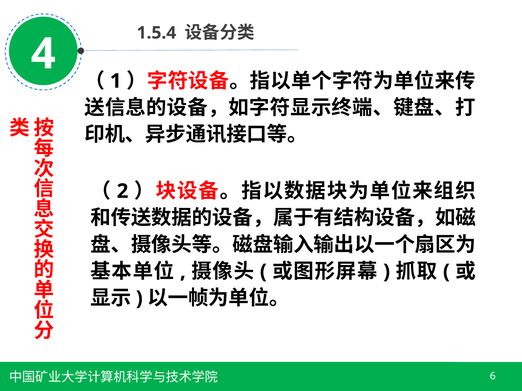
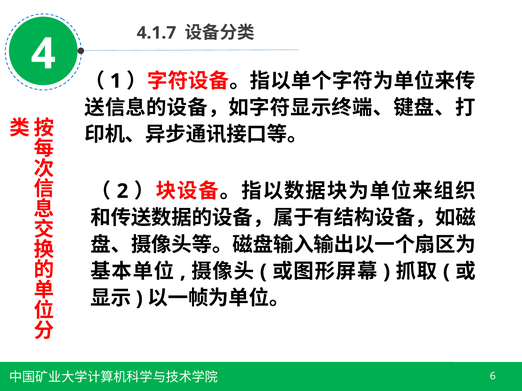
1.5.4: 1.5.4 -> 4.1.7
